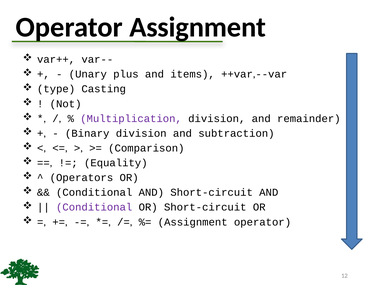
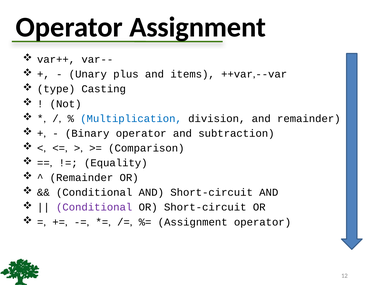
Multiplication colour: purple -> blue
Binary division: division -> operator
Operators at (81, 178): Operators -> Remainder
